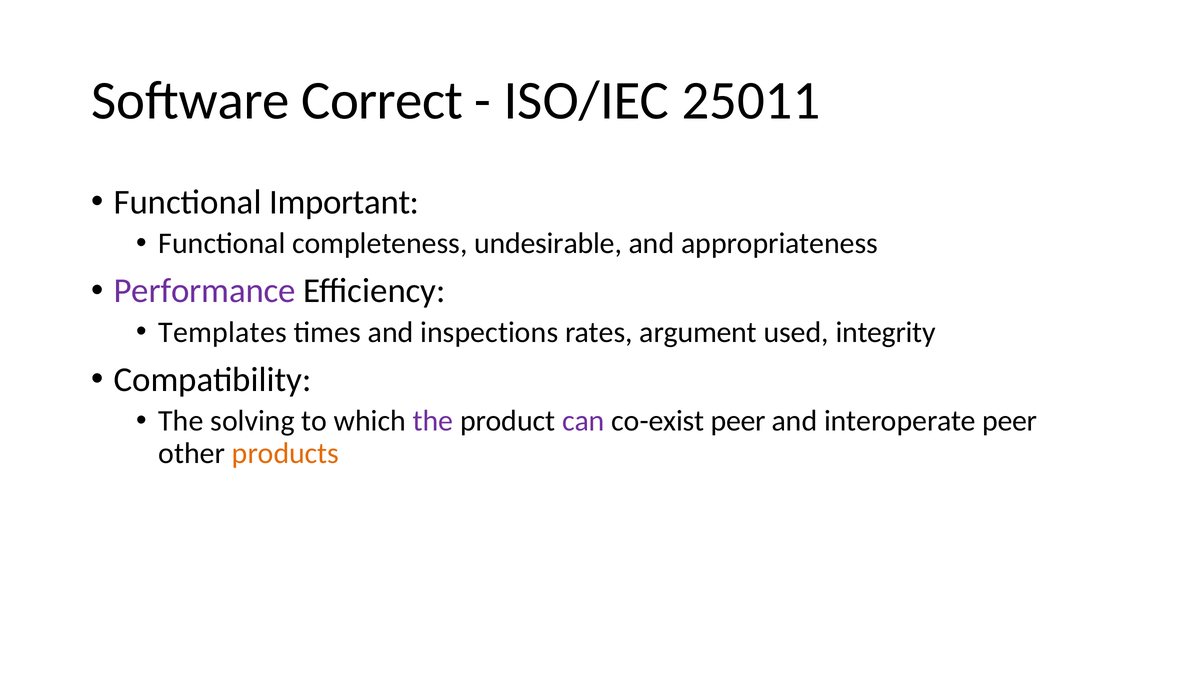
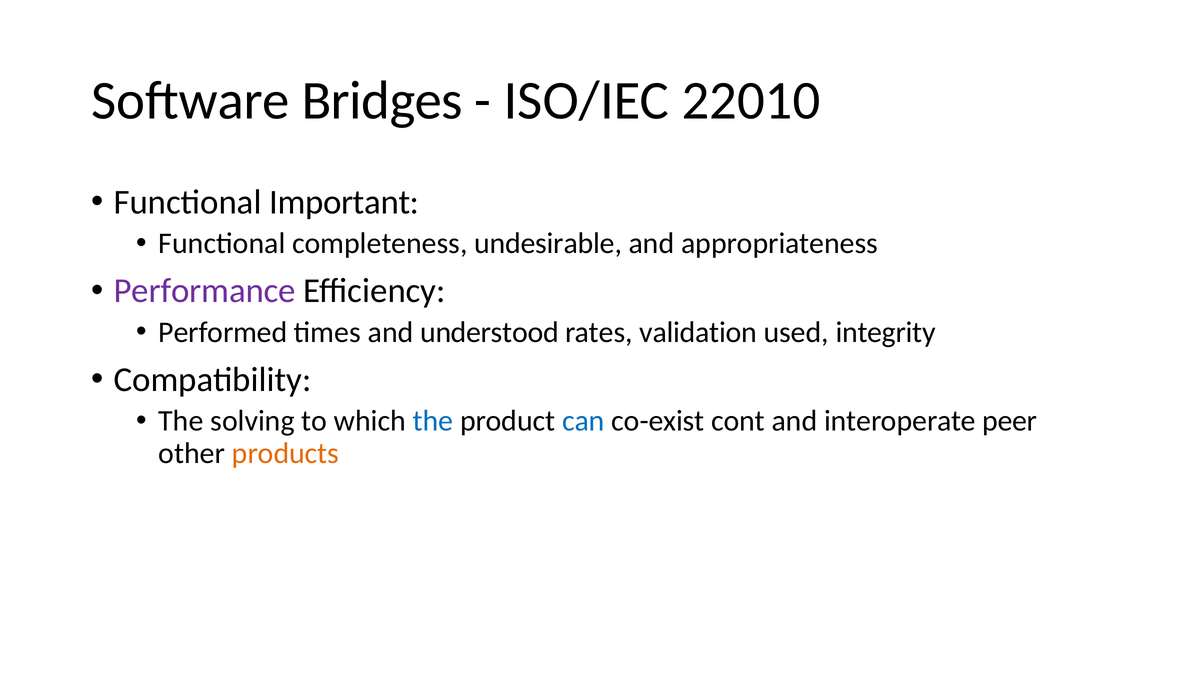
Correct: Correct -> Bridges
25011: 25011 -> 22010
Templates: Templates -> Performed
inspections: inspections -> understood
argument: argument -> validation
the at (433, 421) colour: purple -> blue
can colour: purple -> blue
co-exist peer: peer -> cont
